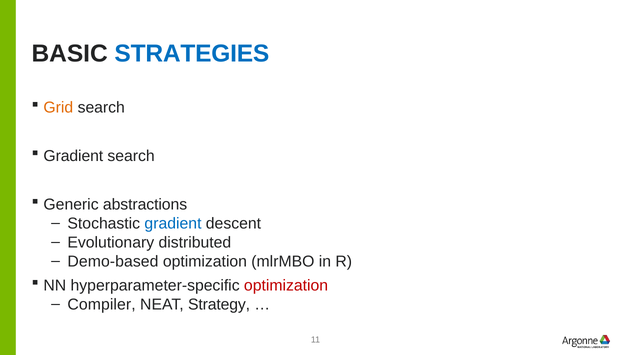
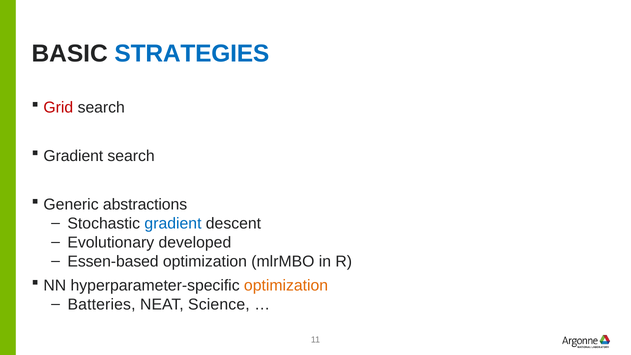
Grid colour: orange -> red
distributed: distributed -> developed
Demo-based: Demo-based -> Essen-based
optimization at (286, 286) colour: red -> orange
Compiler: Compiler -> Batteries
Strategy: Strategy -> Science
